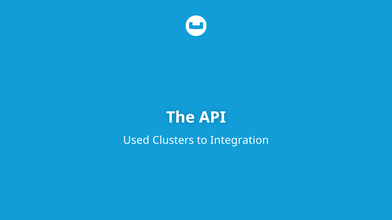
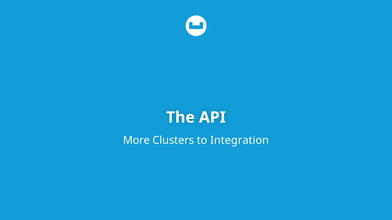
Used: Used -> More
